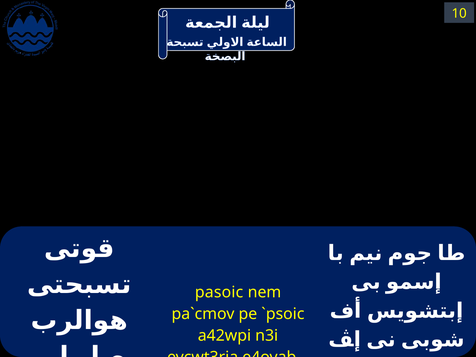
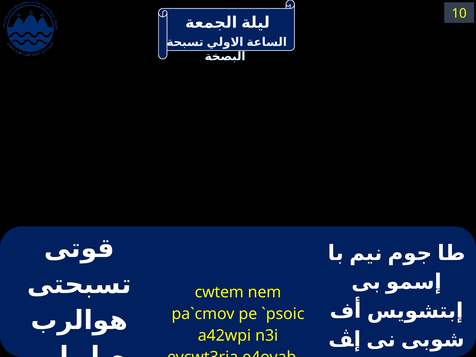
pasoic: pasoic -> cwtem
